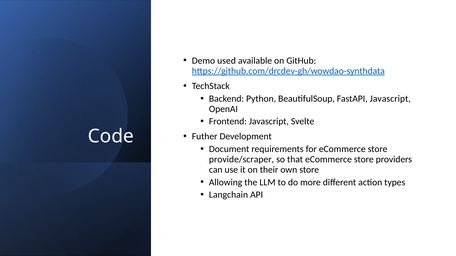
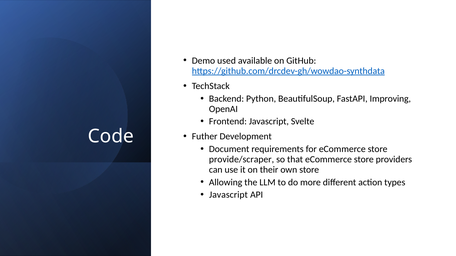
FastAPI Javascript: Javascript -> Improving
Langchain at (228, 195): Langchain -> Javascript
